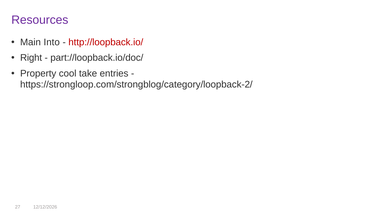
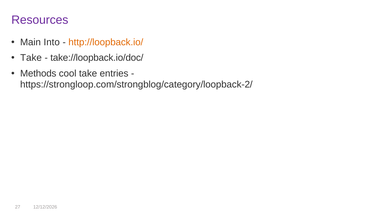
http://loopback.io/ colour: red -> orange
Right at (31, 58): Right -> Take
part://loopback.io/doc/: part://loopback.io/doc/ -> take://loopback.io/doc/
Property: Property -> Methods
